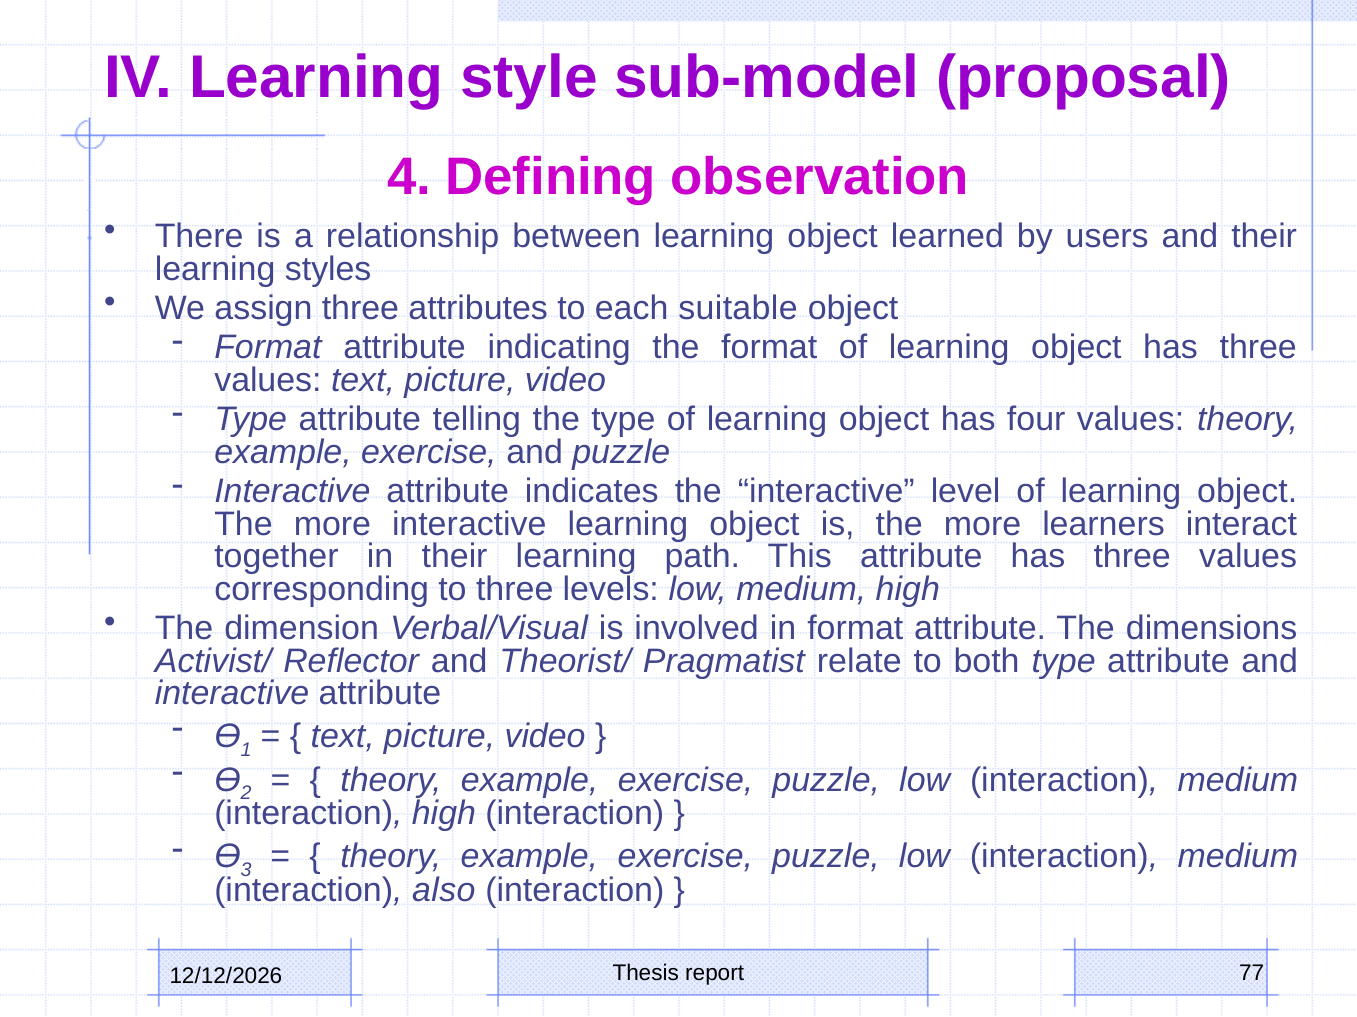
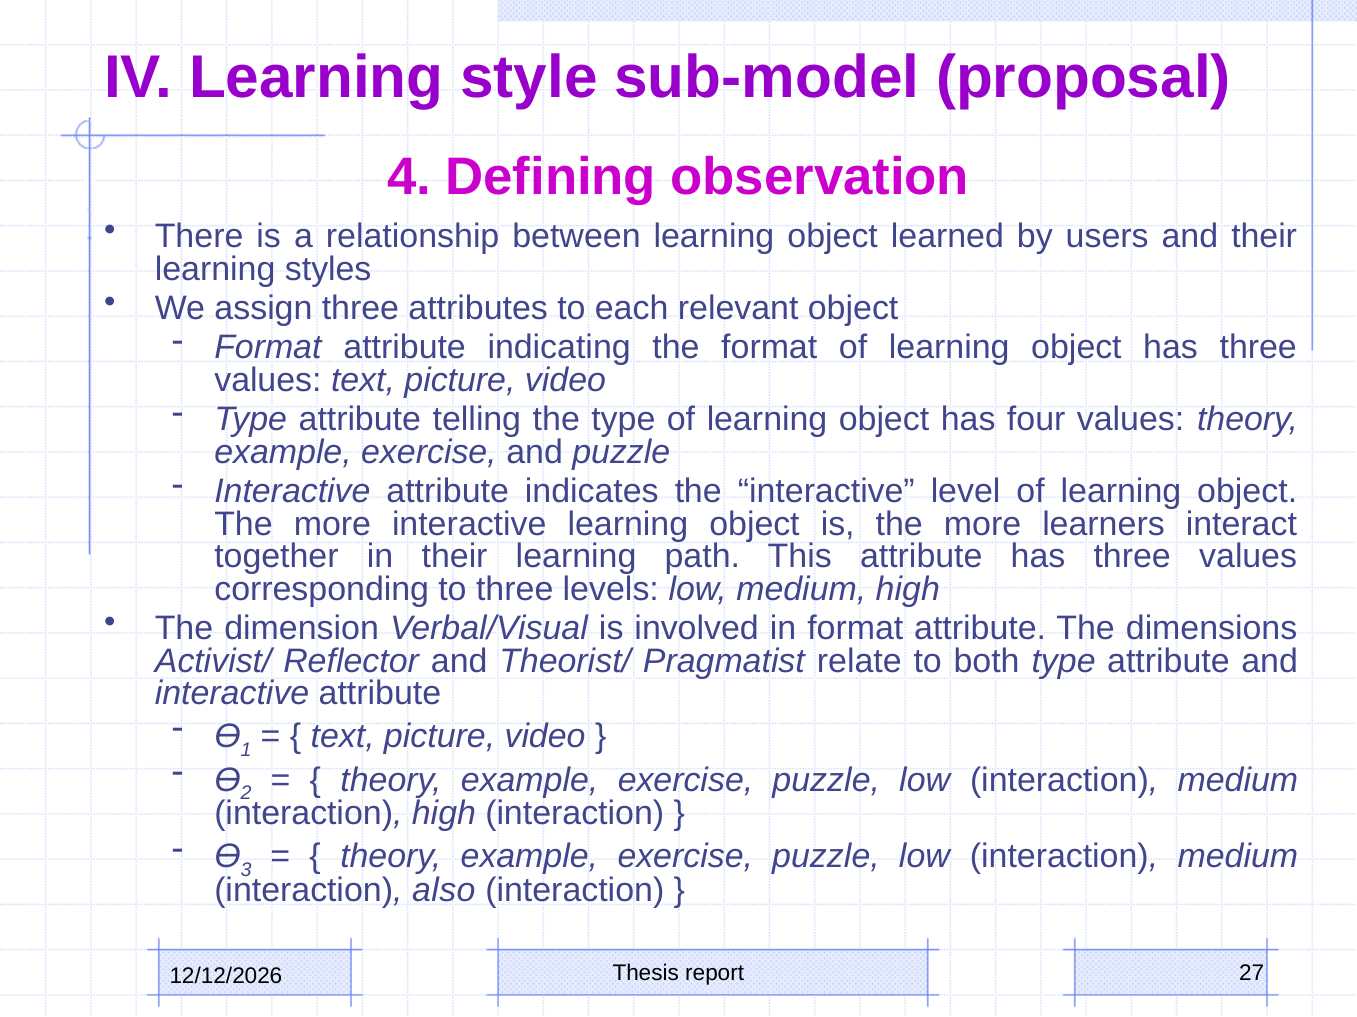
suitable: suitable -> relevant
77: 77 -> 27
